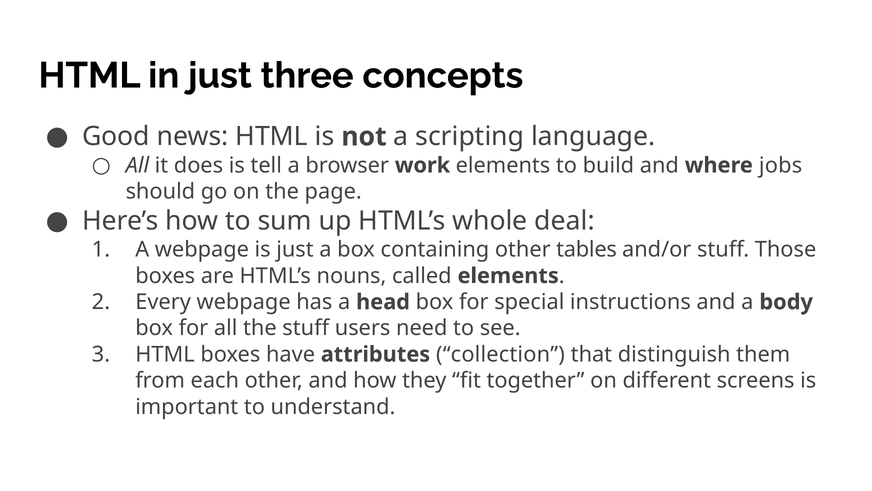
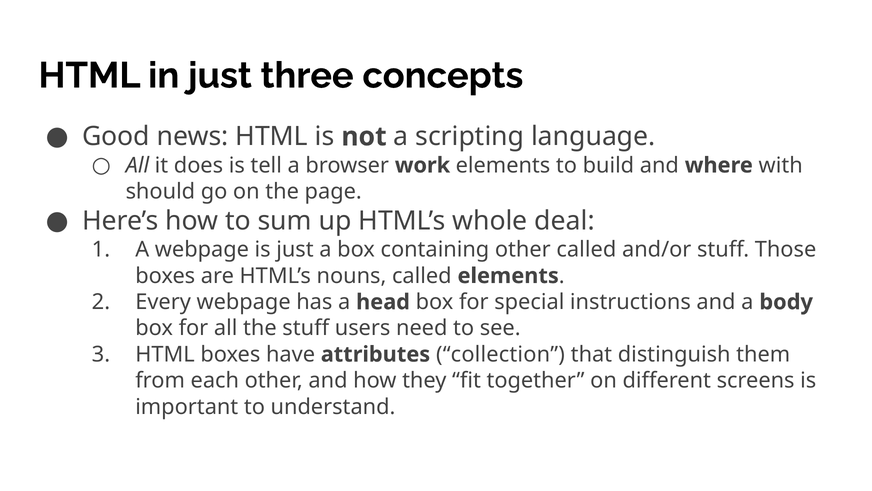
jobs: jobs -> with
other tables: tables -> called
